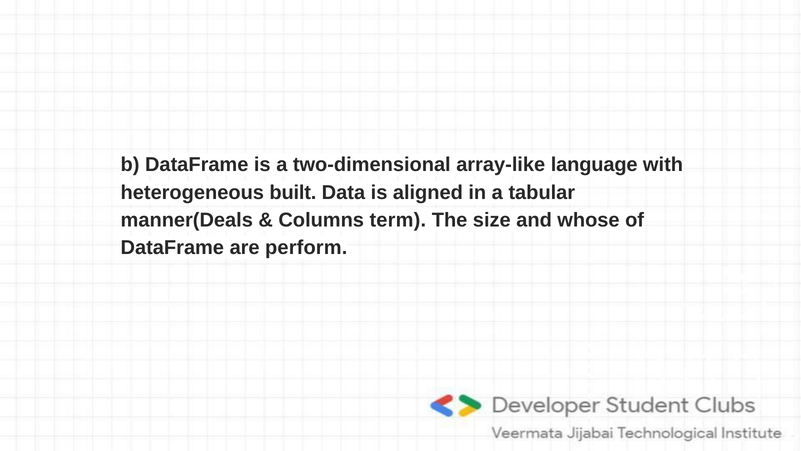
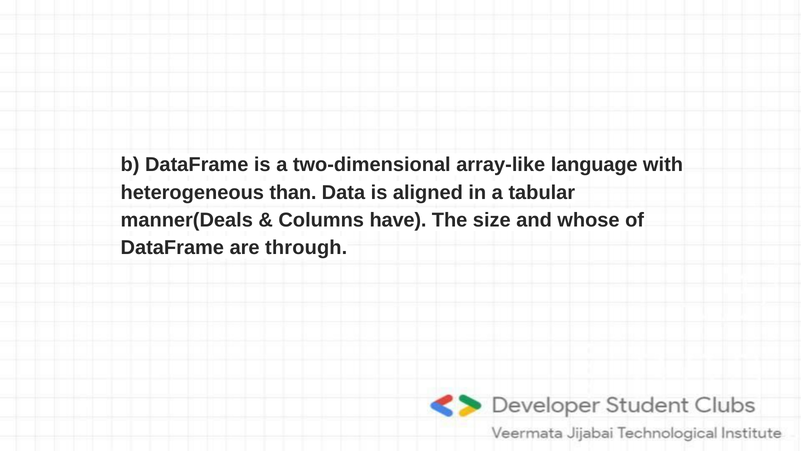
built: built -> than
term: term -> have
perform: perform -> through
